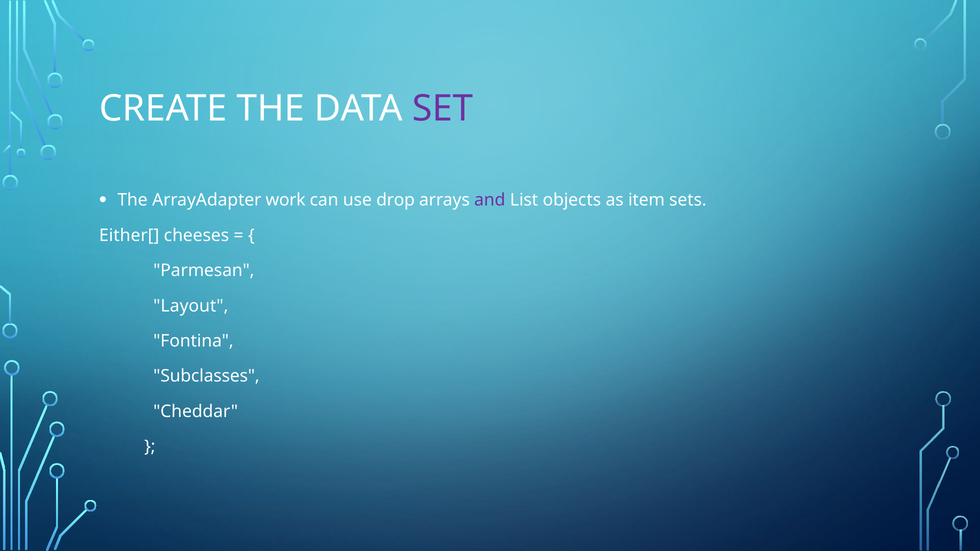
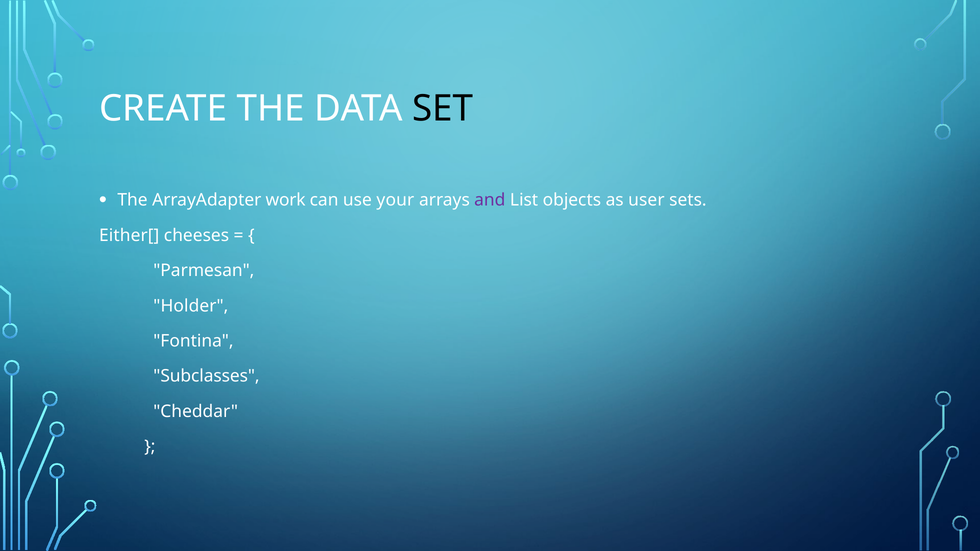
SET colour: purple -> black
drop: drop -> your
item: item -> user
Layout: Layout -> Holder
